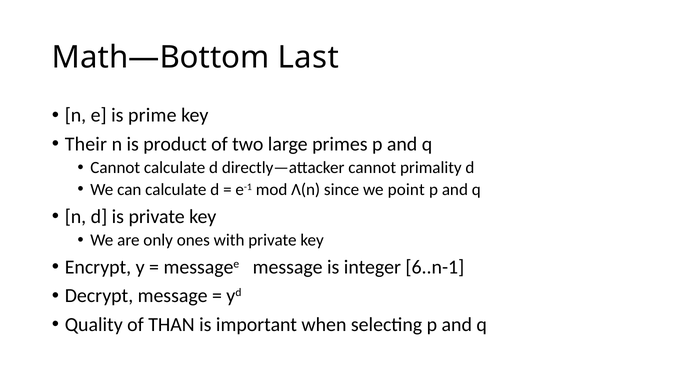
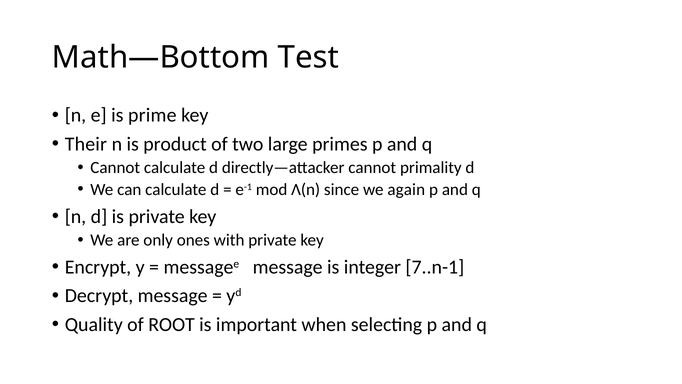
Last: Last -> Test
point: point -> again
6..n-1: 6..n-1 -> 7..n-1
THAN: THAN -> ROOT
